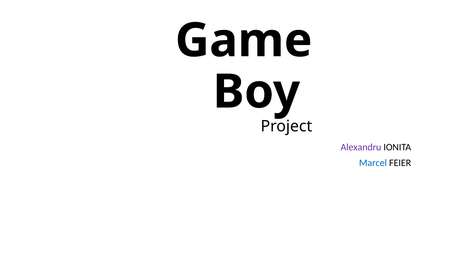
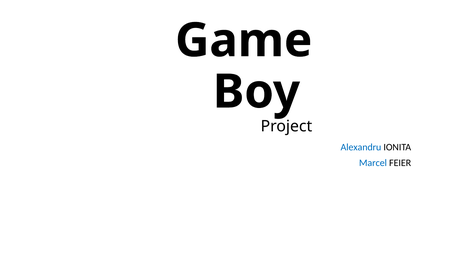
Alexandru colour: purple -> blue
